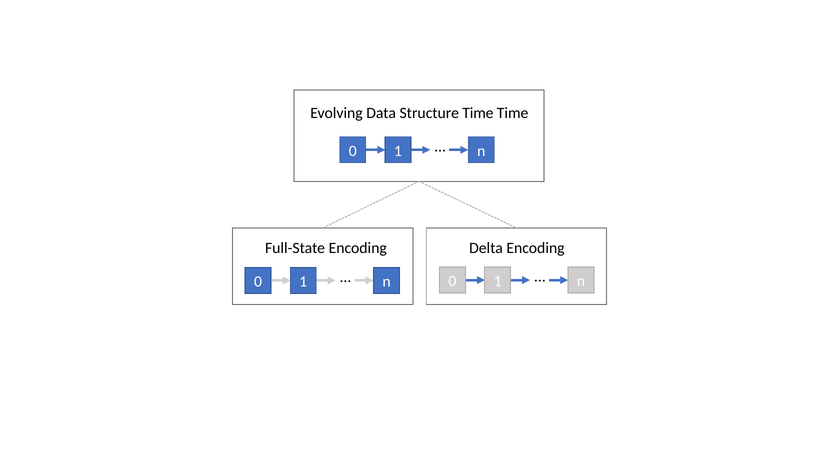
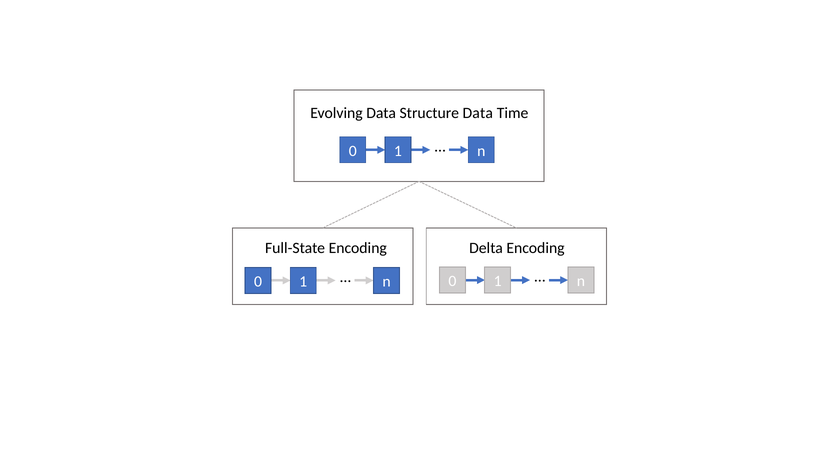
Structure Time: Time -> Data
